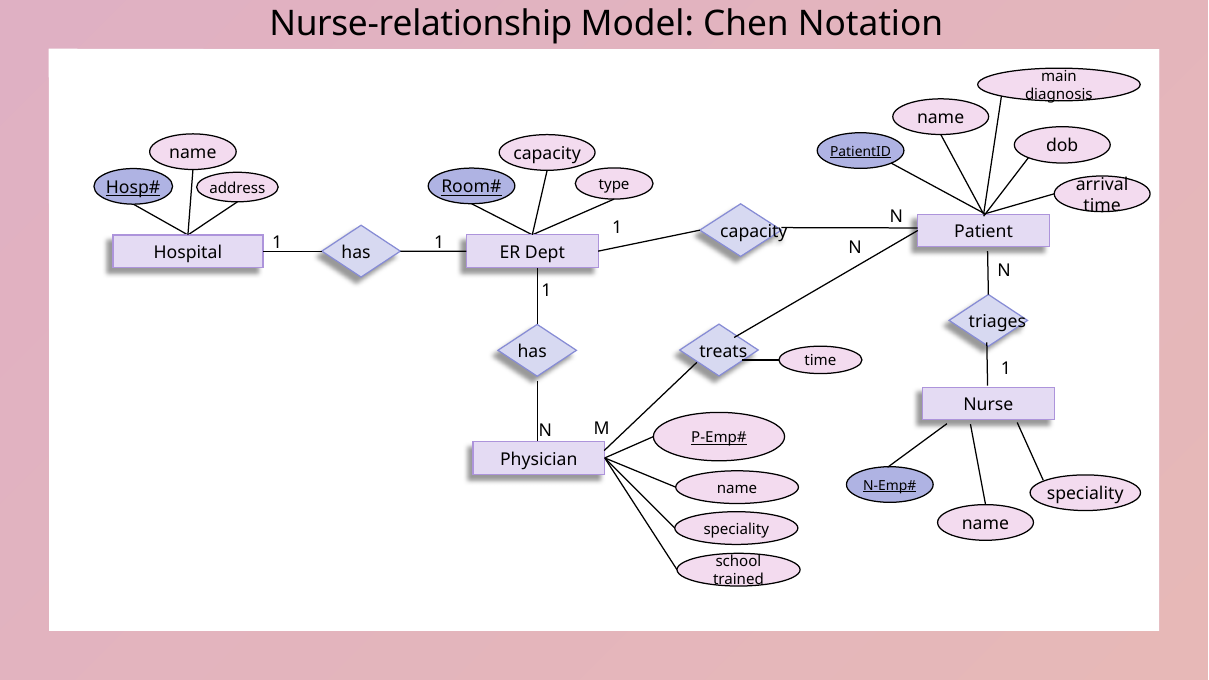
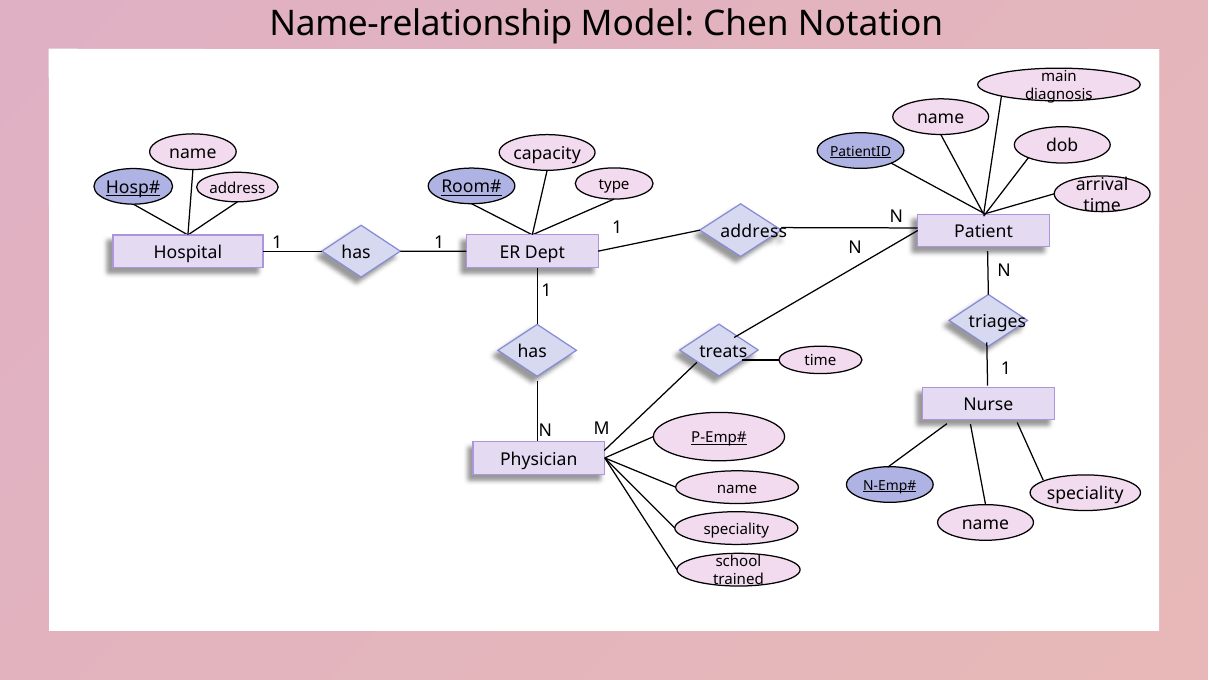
Nurse-relationship: Nurse-relationship -> Name-relationship
capacity at (754, 231): capacity -> address
